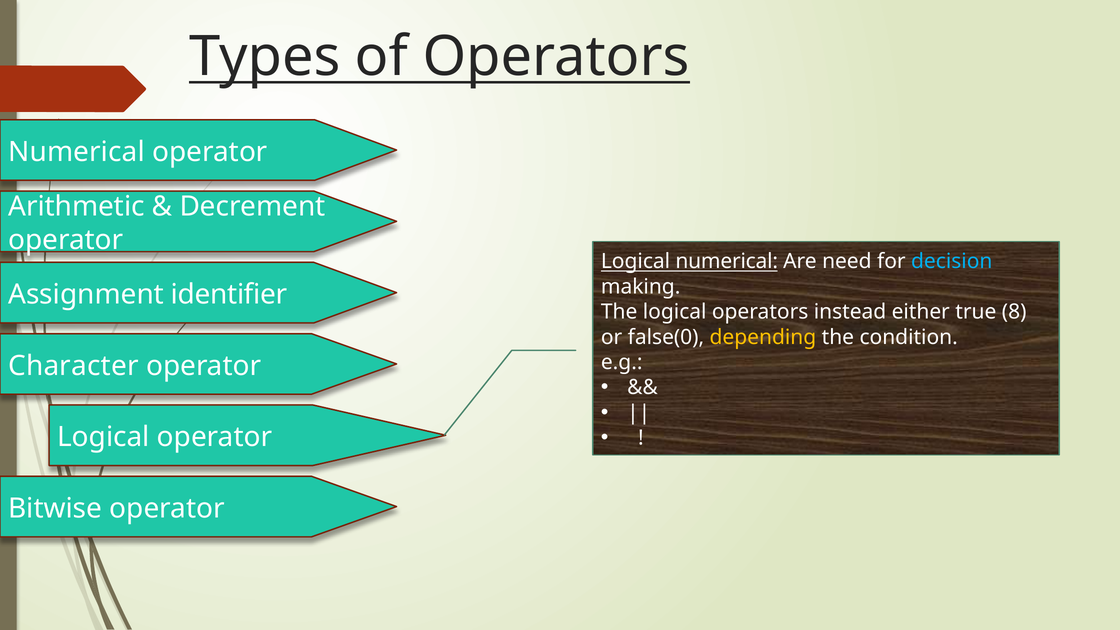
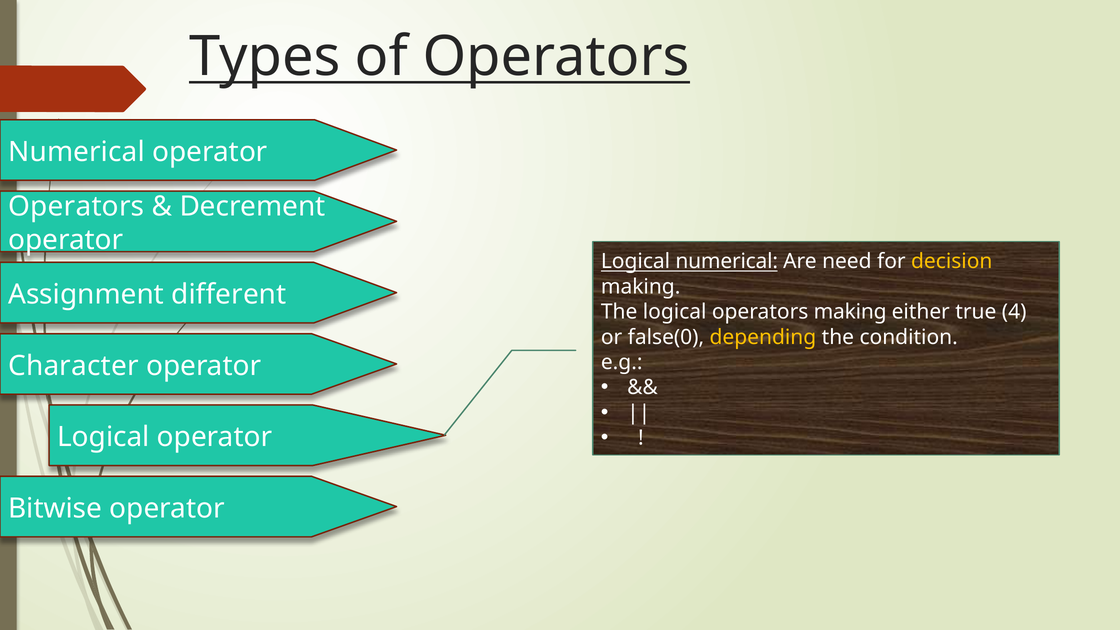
Arithmetic at (76, 207): Arithmetic -> Operators
decision colour: light blue -> yellow
identifier: identifier -> different
operators instead: instead -> making
8: 8 -> 4
